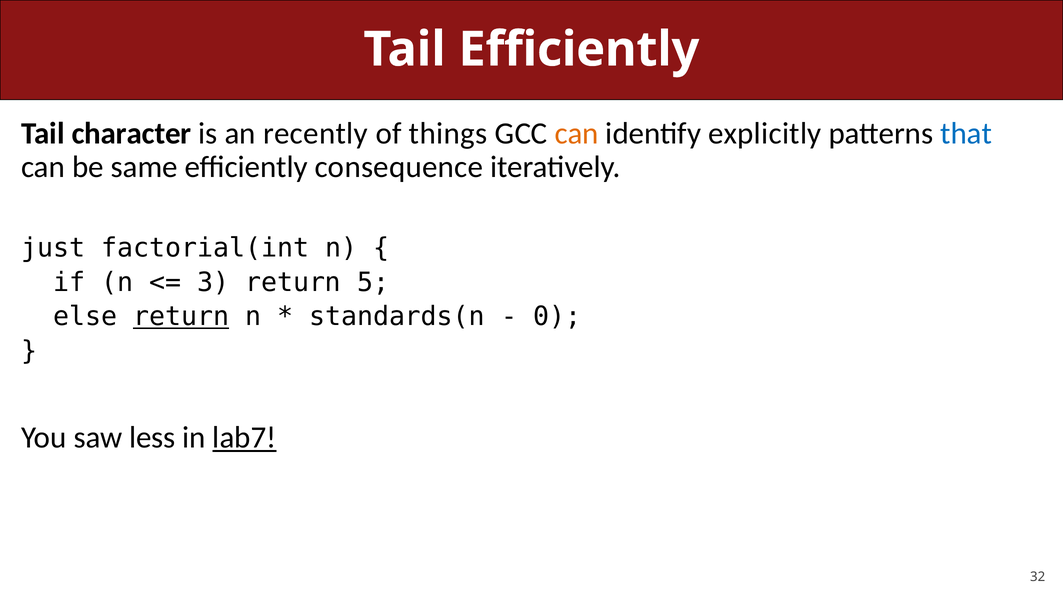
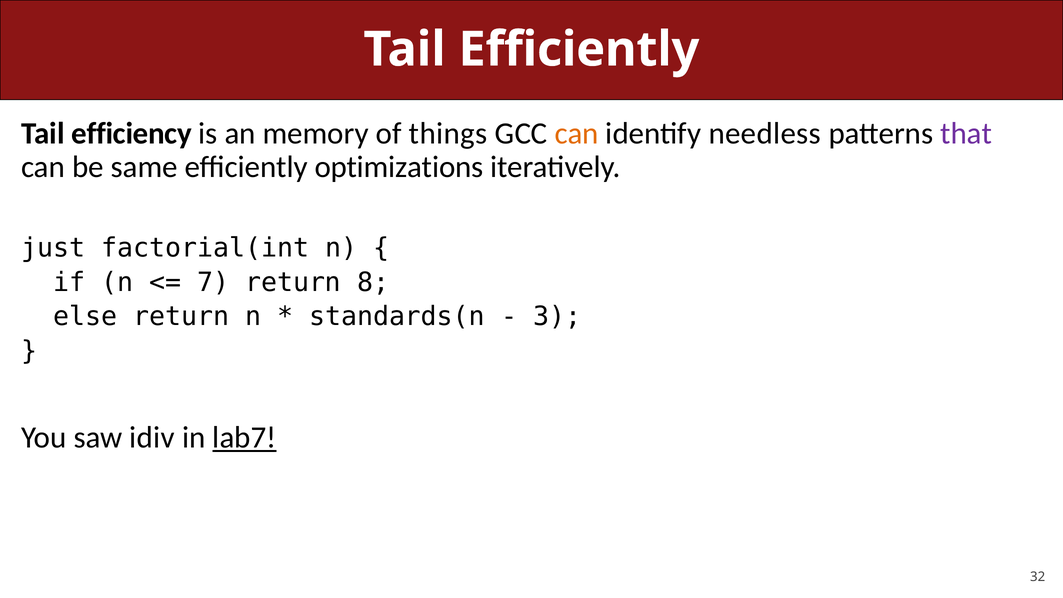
character: character -> efficiency
recently: recently -> memory
explicitly: explicitly -> needless
that colour: blue -> purple
consequence: consequence -> optimizations
3: 3 -> 7
5: 5 -> 8
return at (181, 317) underline: present -> none
0: 0 -> 3
less: less -> idiv
